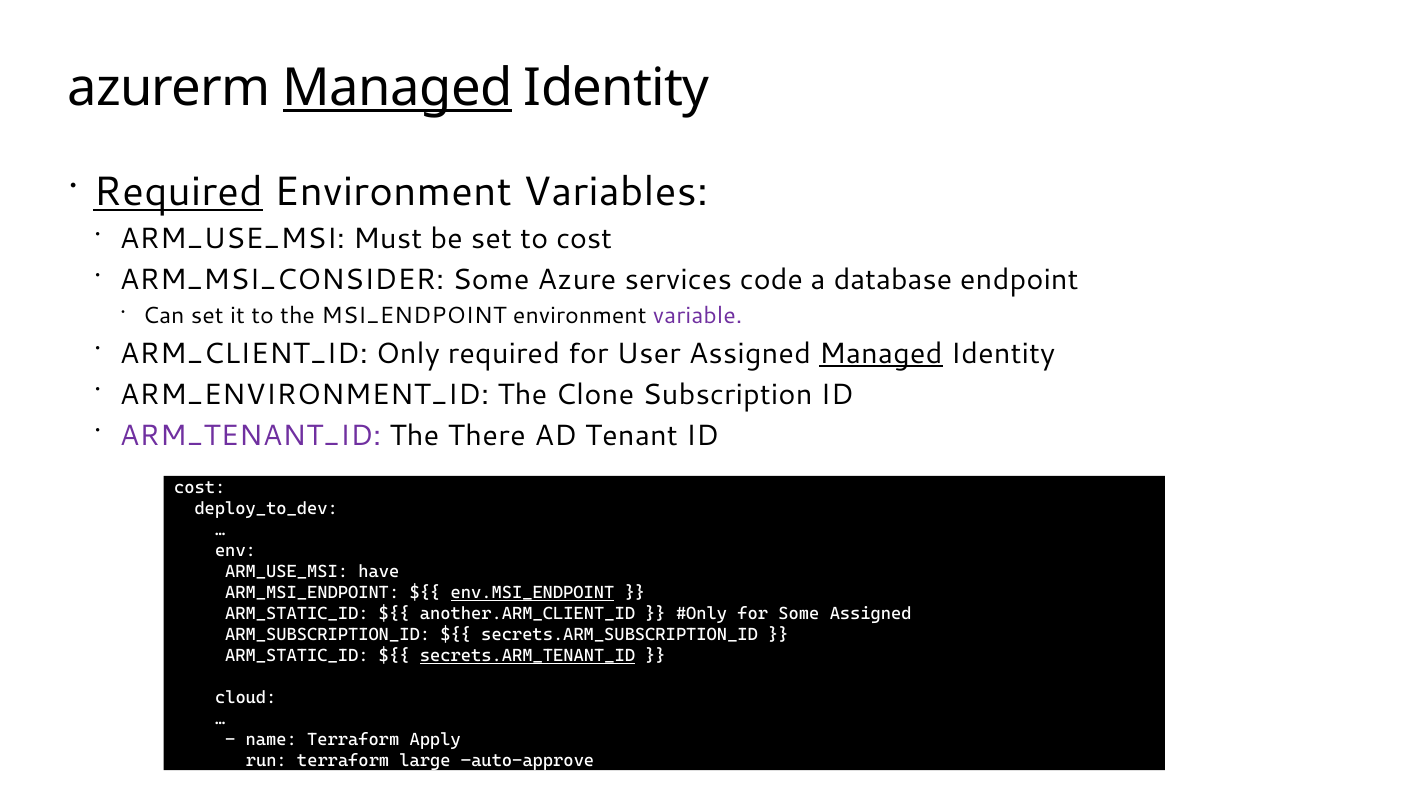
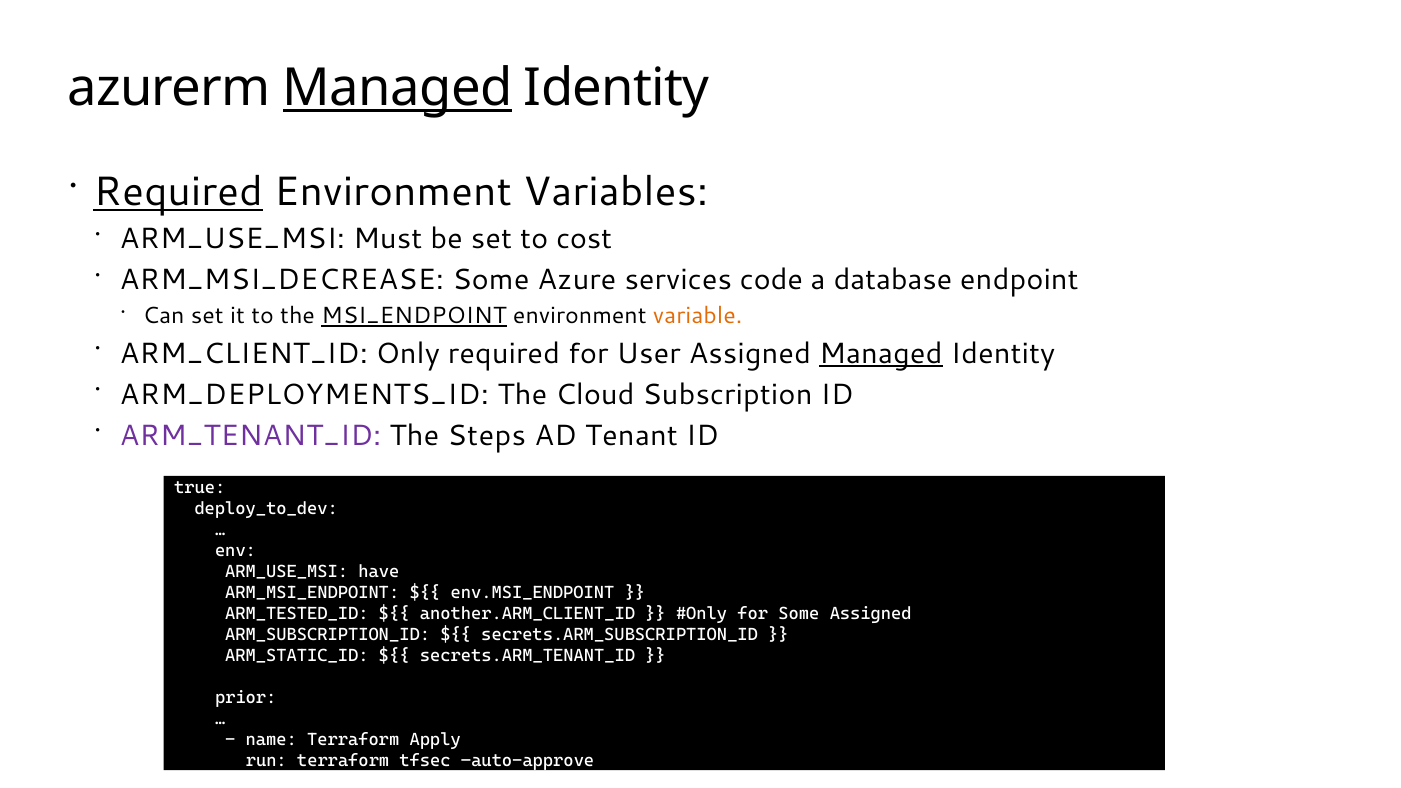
ARM_MSI_CONSIDER: ARM_MSI_CONSIDER -> ARM_MSI_DECREASE
MSI_ENDPOINT underline: none -> present
variable colour: purple -> orange
ARM_ENVIRONMENT_ID: ARM_ENVIRONMENT_ID -> ARM_DEPLOYMENTS_ID
Clone: Clone -> Cloud
There: There -> Steps
cost at (200, 488): cost -> true
env.MSI_ENDPOINT underline: present -> none
ARM_STATIC_ID at (297, 614): ARM_STATIC_ID -> ARM_TESTED_ID
secrets.ARM_TENANT_ID underline: present -> none
cloud: cloud -> prior
large: large -> tfsec
